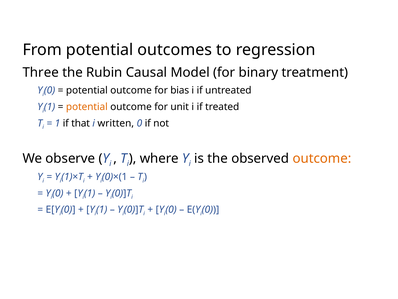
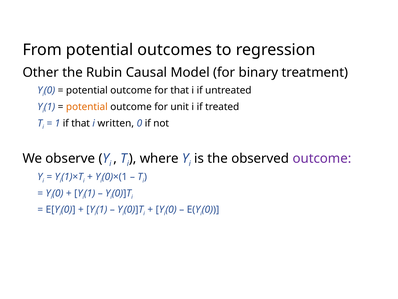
Three: Three -> Other
for bias: bias -> that
outcome at (322, 158) colour: orange -> purple
